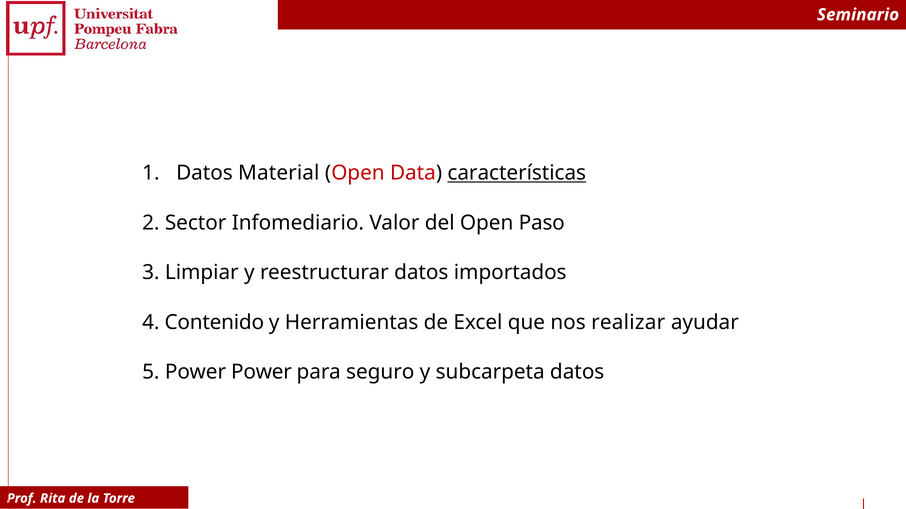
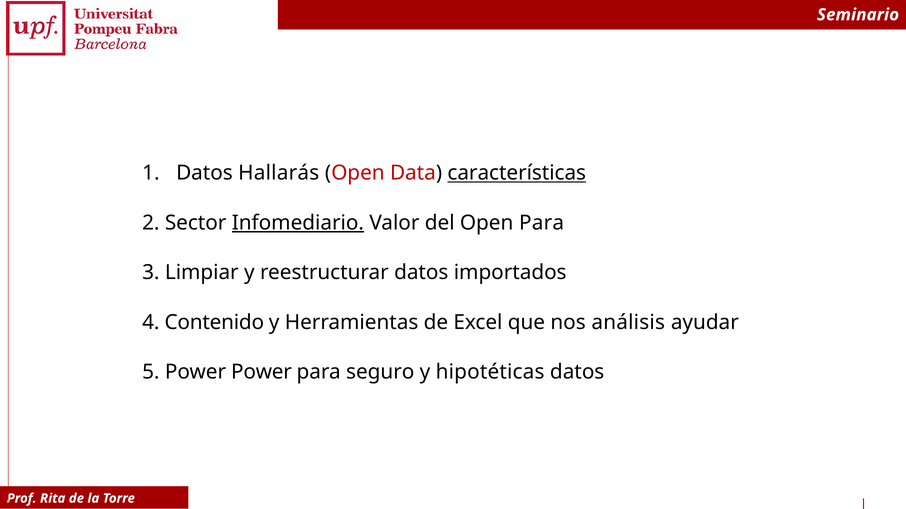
Material: Material -> Hallarás
Infomediario underline: none -> present
Open Paso: Paso -> Para
realizar: realizar -> análisis
subcarpeta: subcarpeta -> hipotéticas
